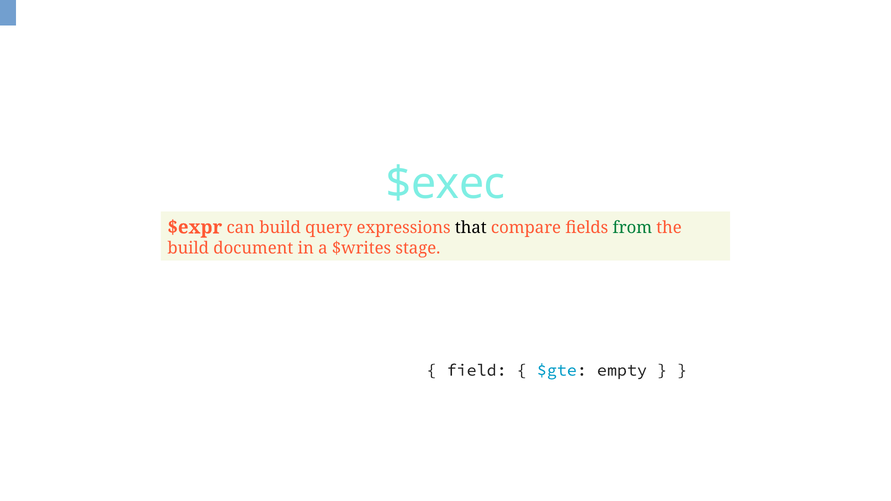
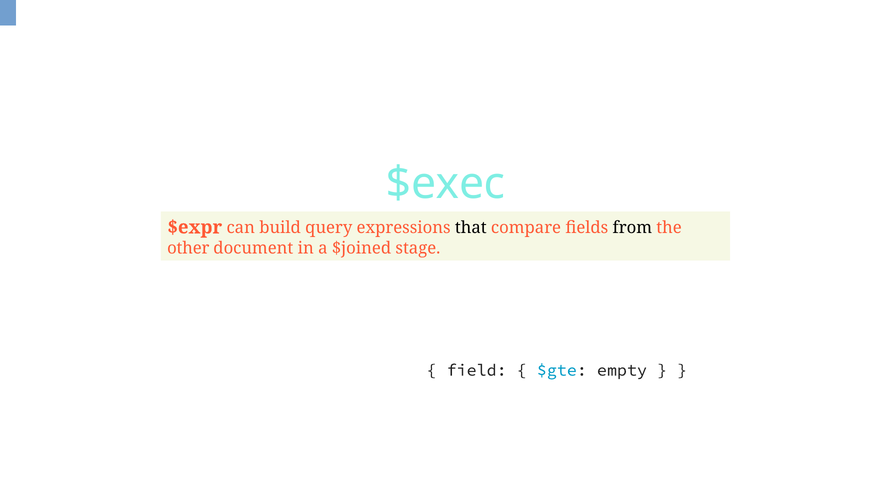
from colour: green -> black
build at (188, 248): build -> other
$writes: $writes -> $joined
